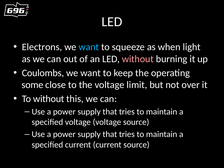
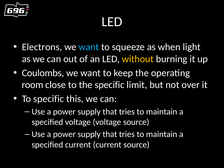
without at (138, 59) colour: pink -> yellow
some: some -> room
the voltage: voltage -> specific
To without: without -> specific
